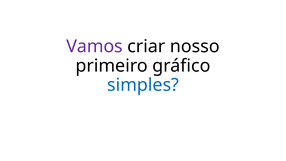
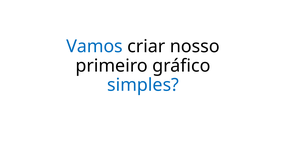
Vamos colour: purple -> blue
